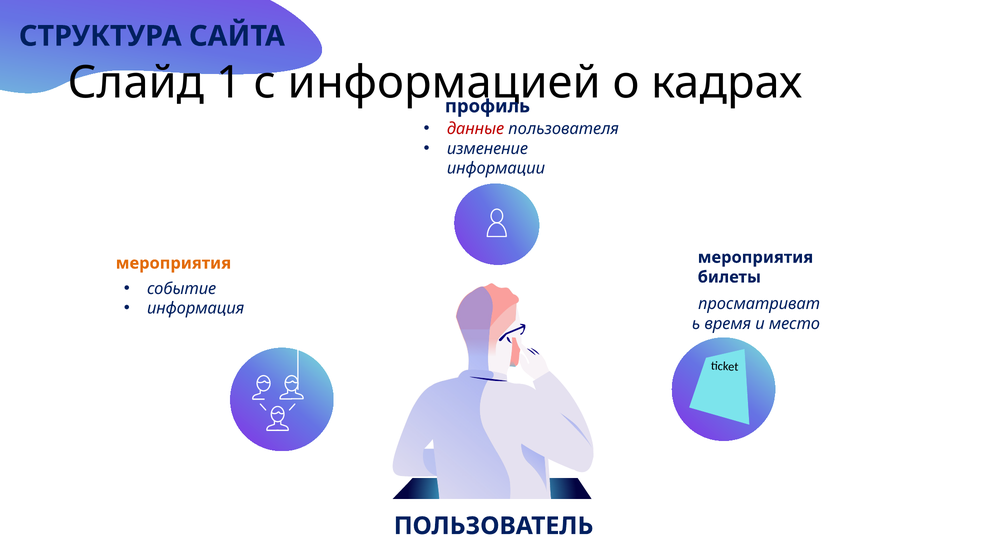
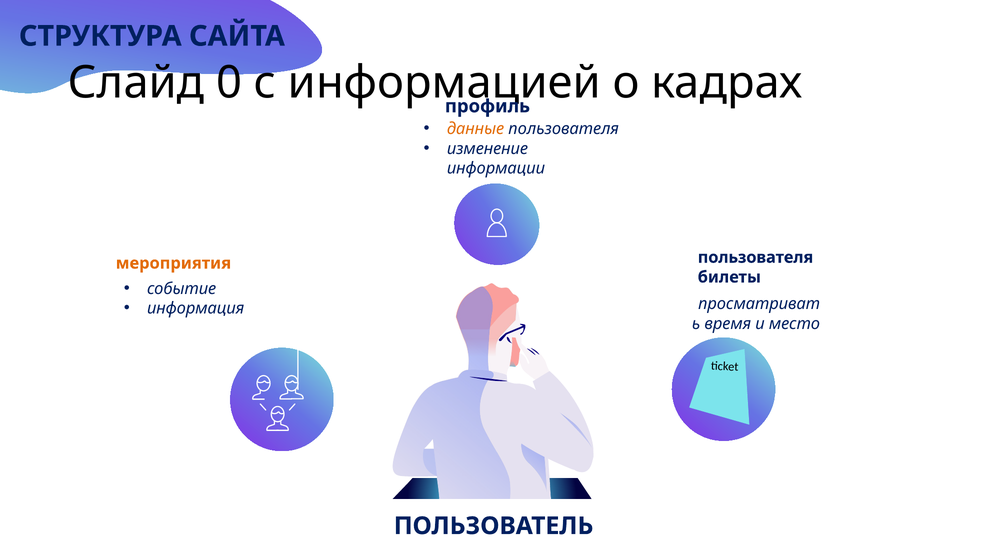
1: 1 -> 0
данные colour: red -> orange
мероприятия at (755, 258): мероприятия -> пользователя
